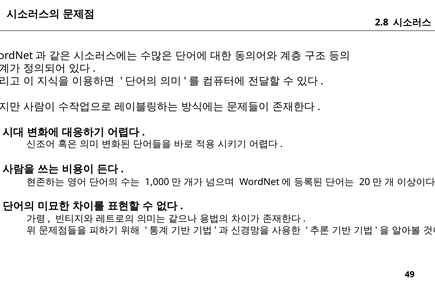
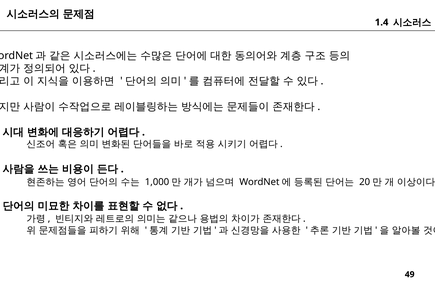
2.8: 2.8 -> 1.4
